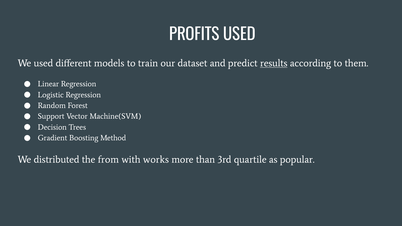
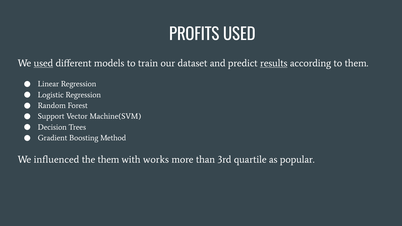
used at (43, 63) underline: none -> present
distributed: distributed -> influenced
the from: from -> them
